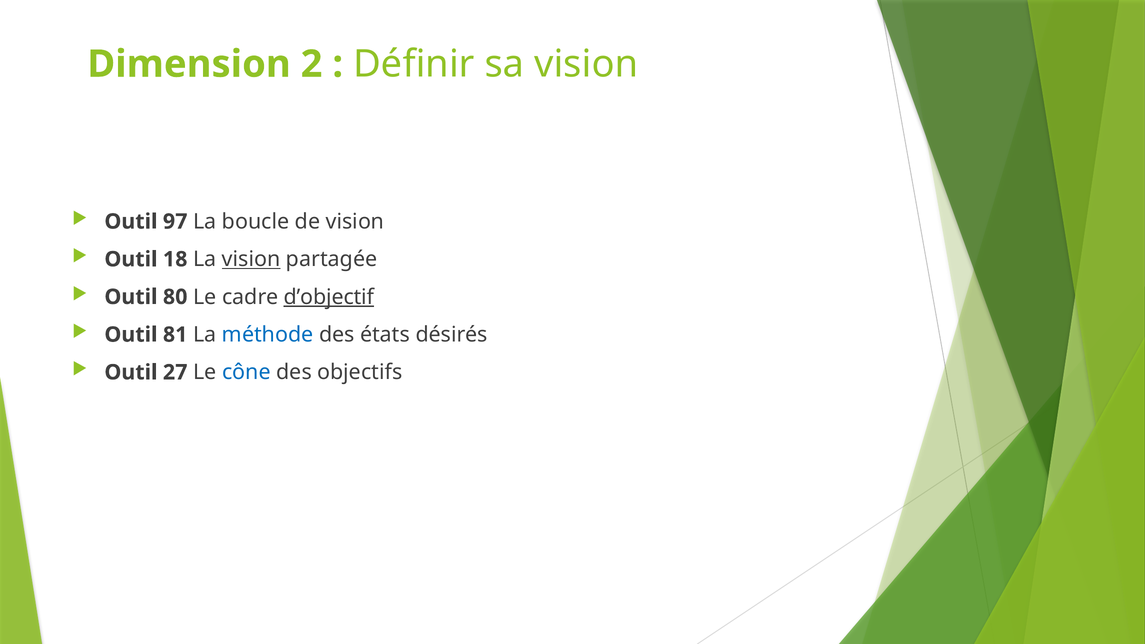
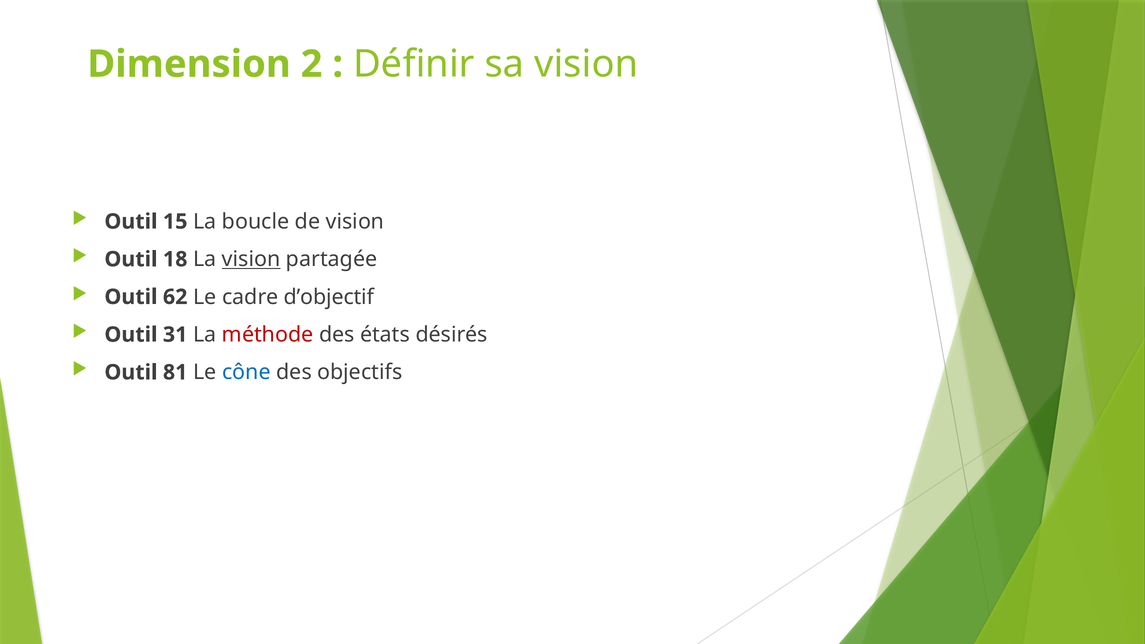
97: 97 -> 15
80: 80 -> 62
d’objectif underline: present -> none
81: 81 -> 31
méthode colour: blue -> red
27: 27 -> 81
